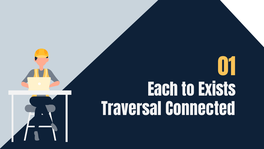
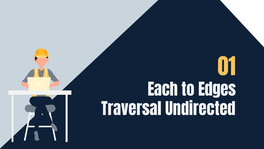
Exists: Exists -> Edges
Connected: Connected -> Undirected
